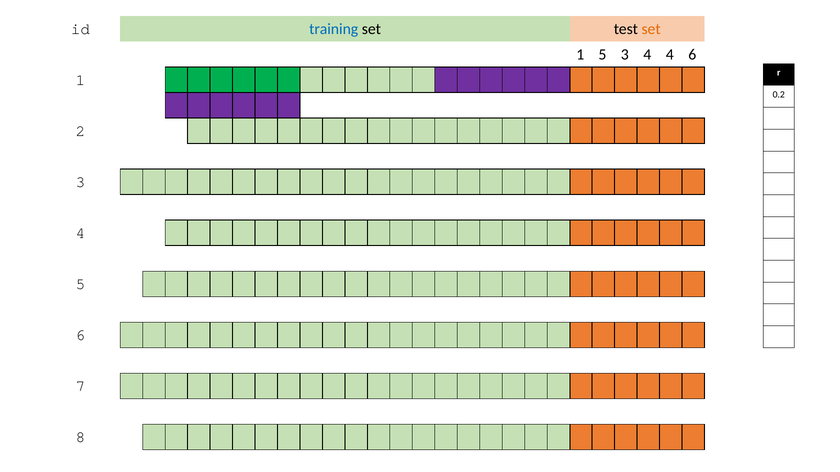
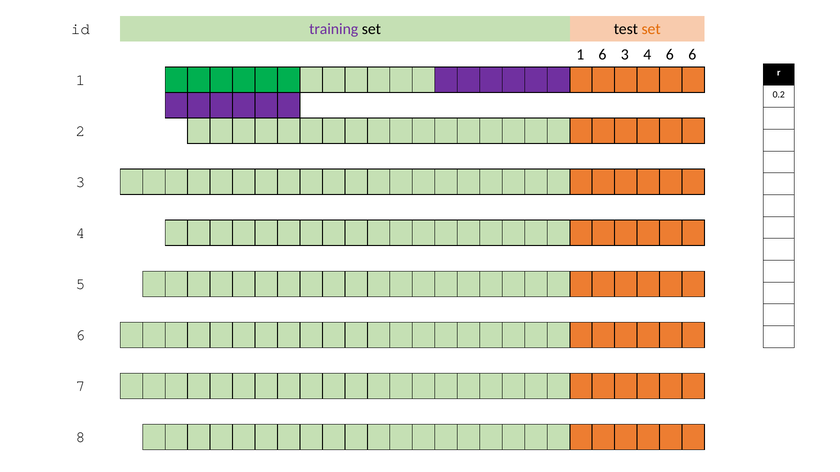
training colour: blue -> purple
1 5: 5 -> 6
4 4: 4 -> 6
